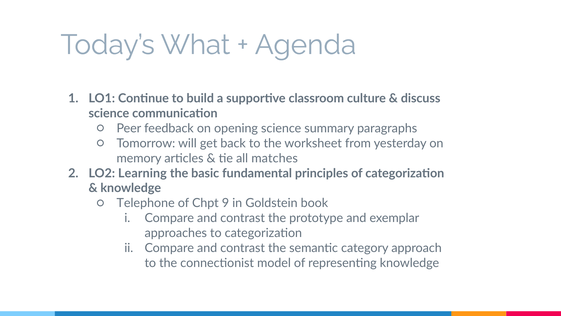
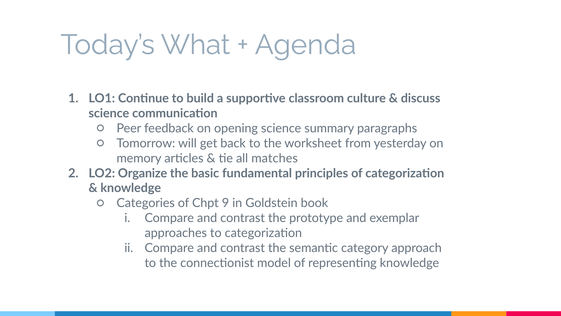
Learning: Learning -> Organize
Telephone: Telephone -> Categories
